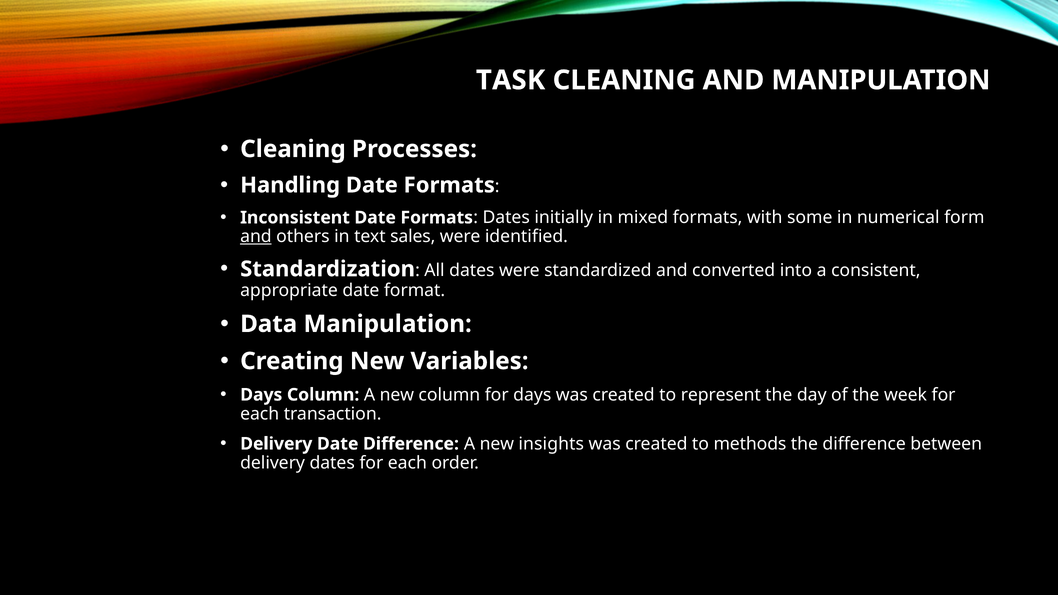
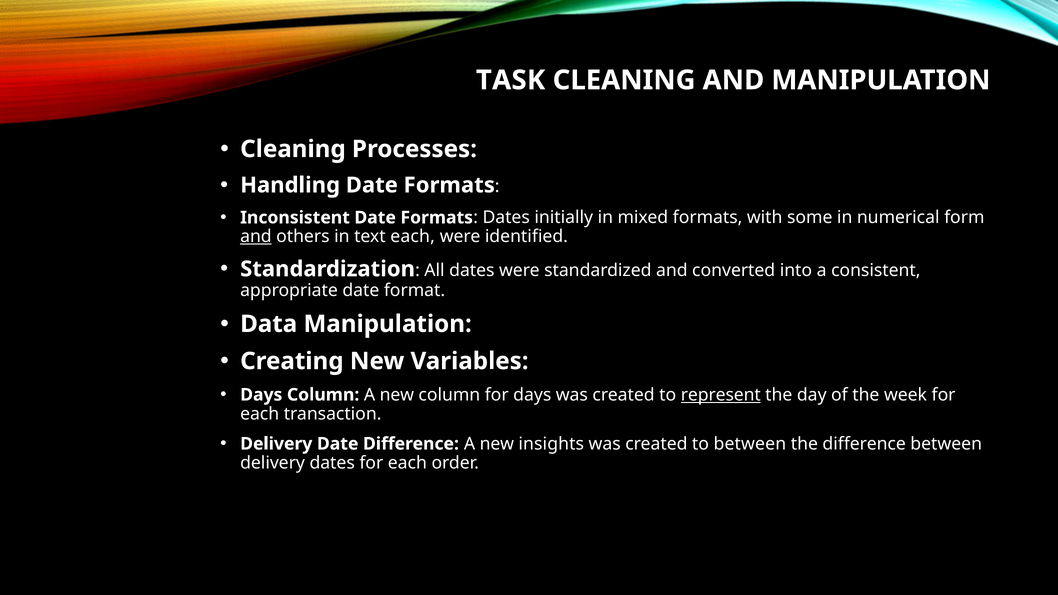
text sales: sales -> each
represent underline: none -> present
to methods: methods -> between
